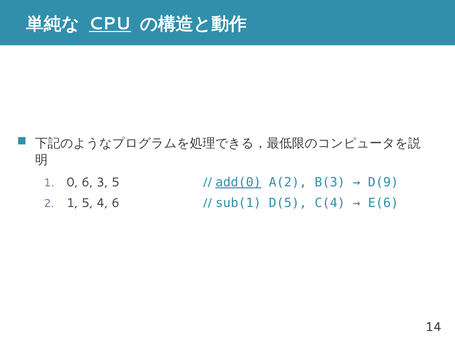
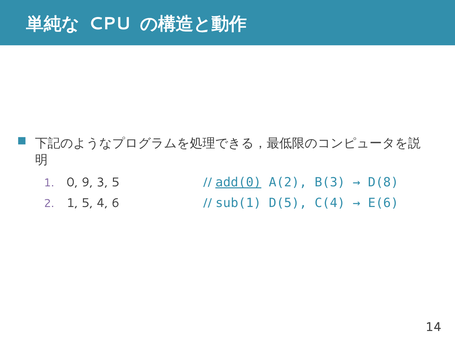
CPU underline: present -> none
0 6: 6 -> 9
D(9: D(9 -> D(8
